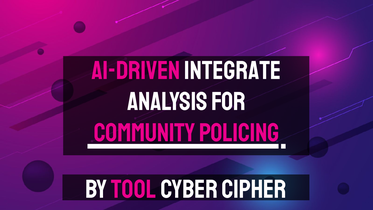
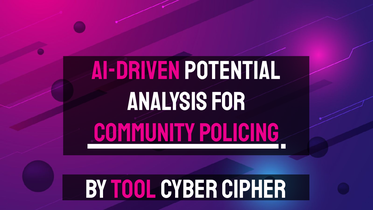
Integrate: Integrate -> Potential
